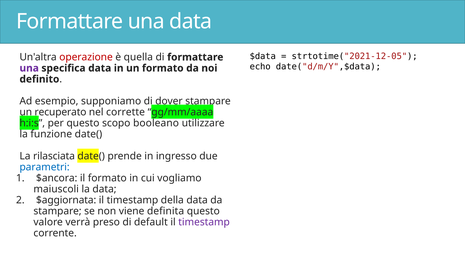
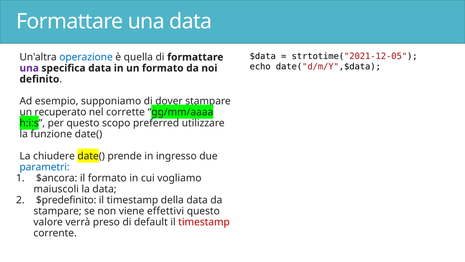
operazione colour: red -> blue
booleano: booleano -> preferred
rilasciata: rilasciata -> chiudere
$aggiornata: $aggiornata -> $predefinito
definita: definita -> effettivi
timestamp at (204, 222) colour: purple -> red
